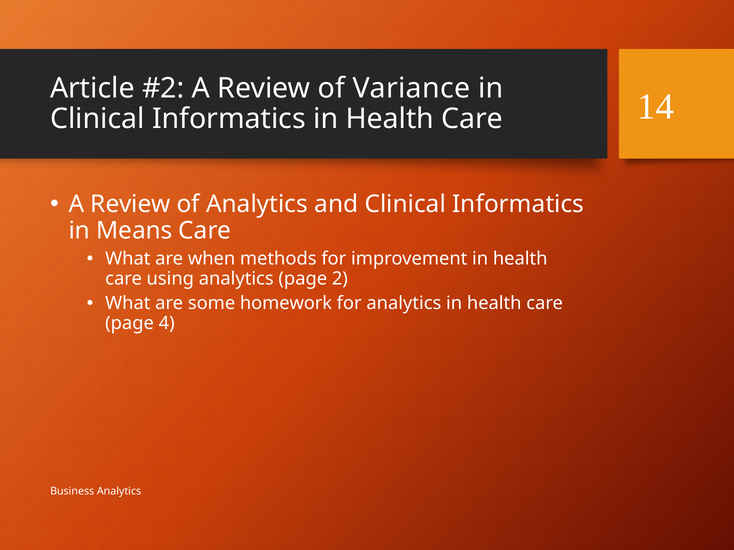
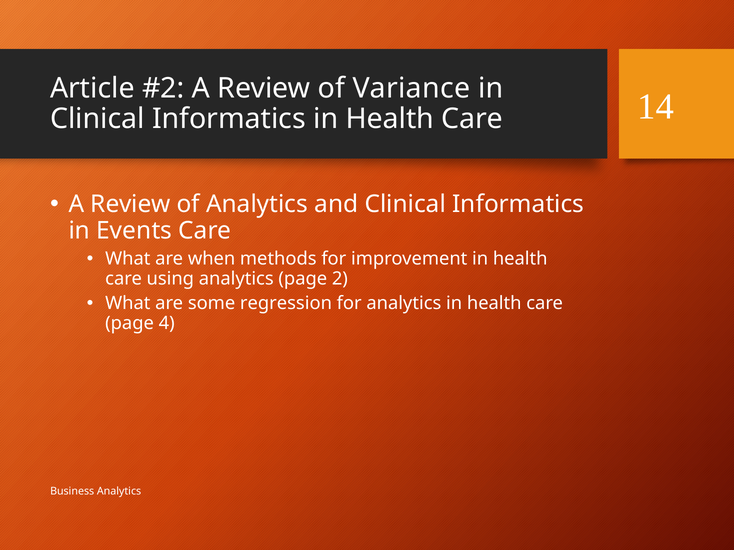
Means: Means -> Events
homework: homework -> regression
